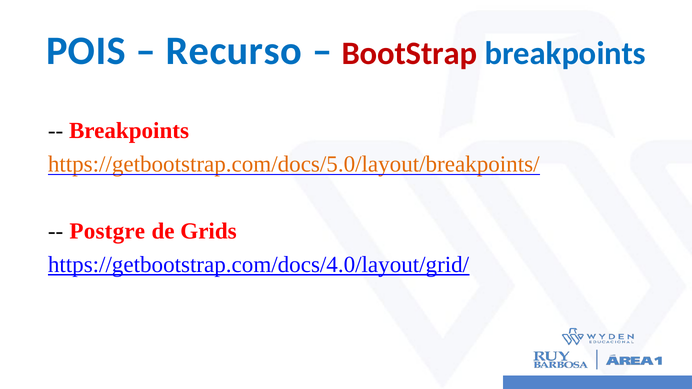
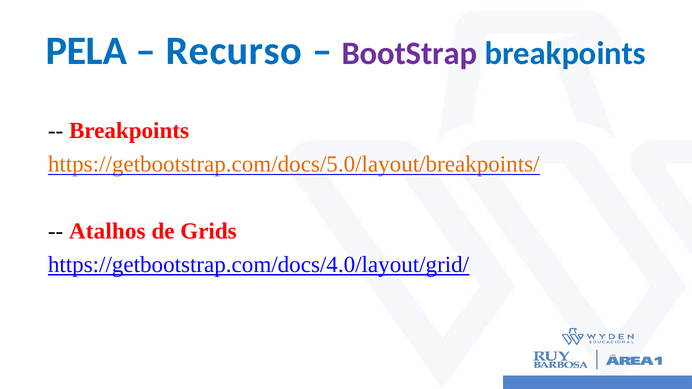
POIS: POIS -> PELA
BootStrap colour: red -> purple
Postgre: Postgre -> Atalhos
